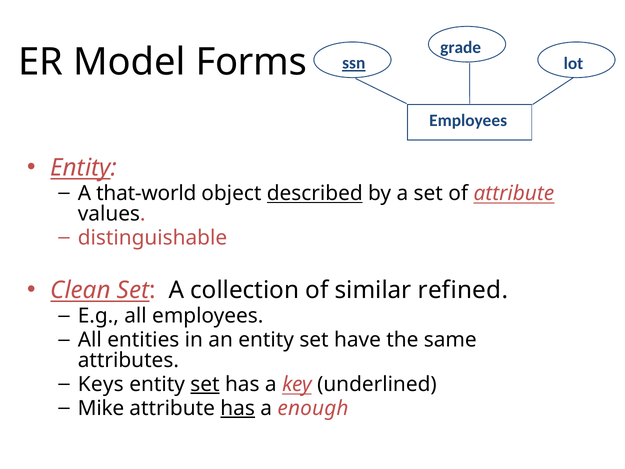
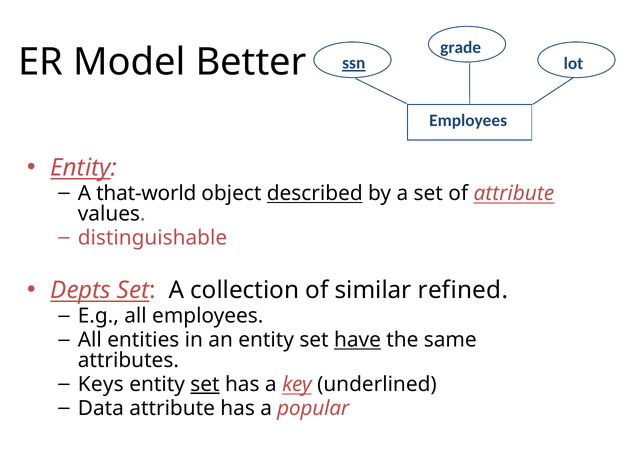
Forms: Forms -> Better
Clean: Clean -> Depts
have underline: none -> present
Mike: Mike -> Data
has at (238, 408) underline: present -> none
enough: enough -> popular
